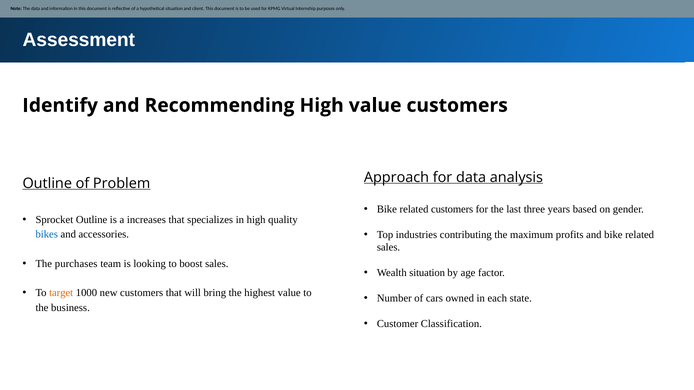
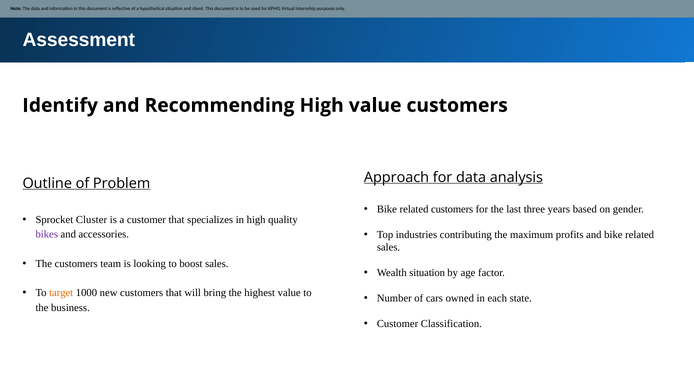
Sprocket Outline: Outline -> Cluster
a increases: increases -> customer
bikes colour: blue -> purple
The purchases: purchases -> customers
